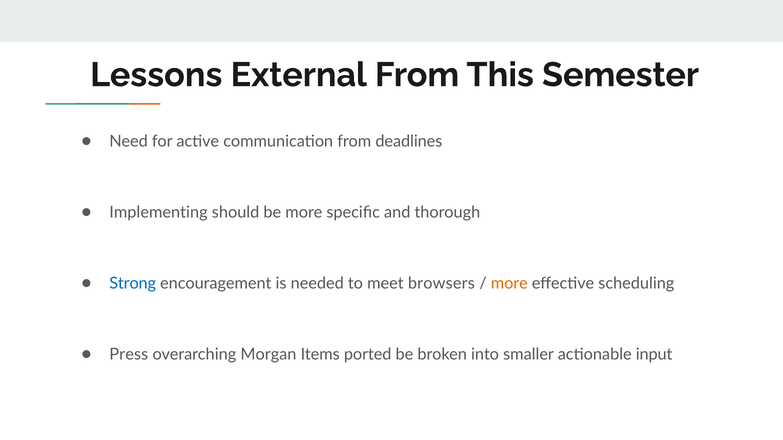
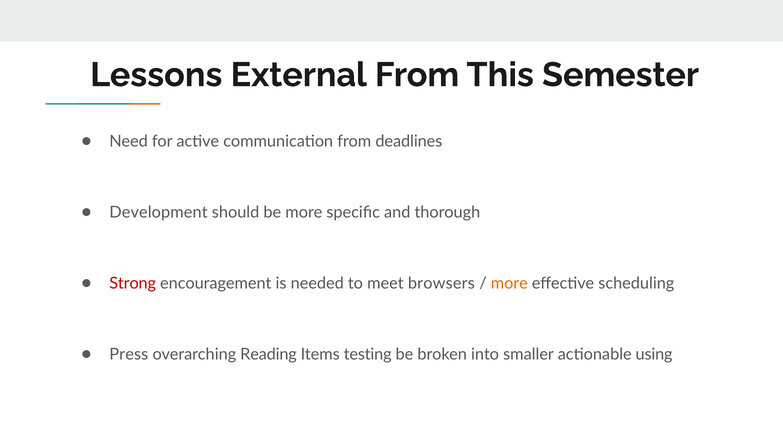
Implementing: Implementing -> Development
Strong colour: blue -> red
Morgan: Morgan -> Reading
ported: ported -> testing
input: input -> using
